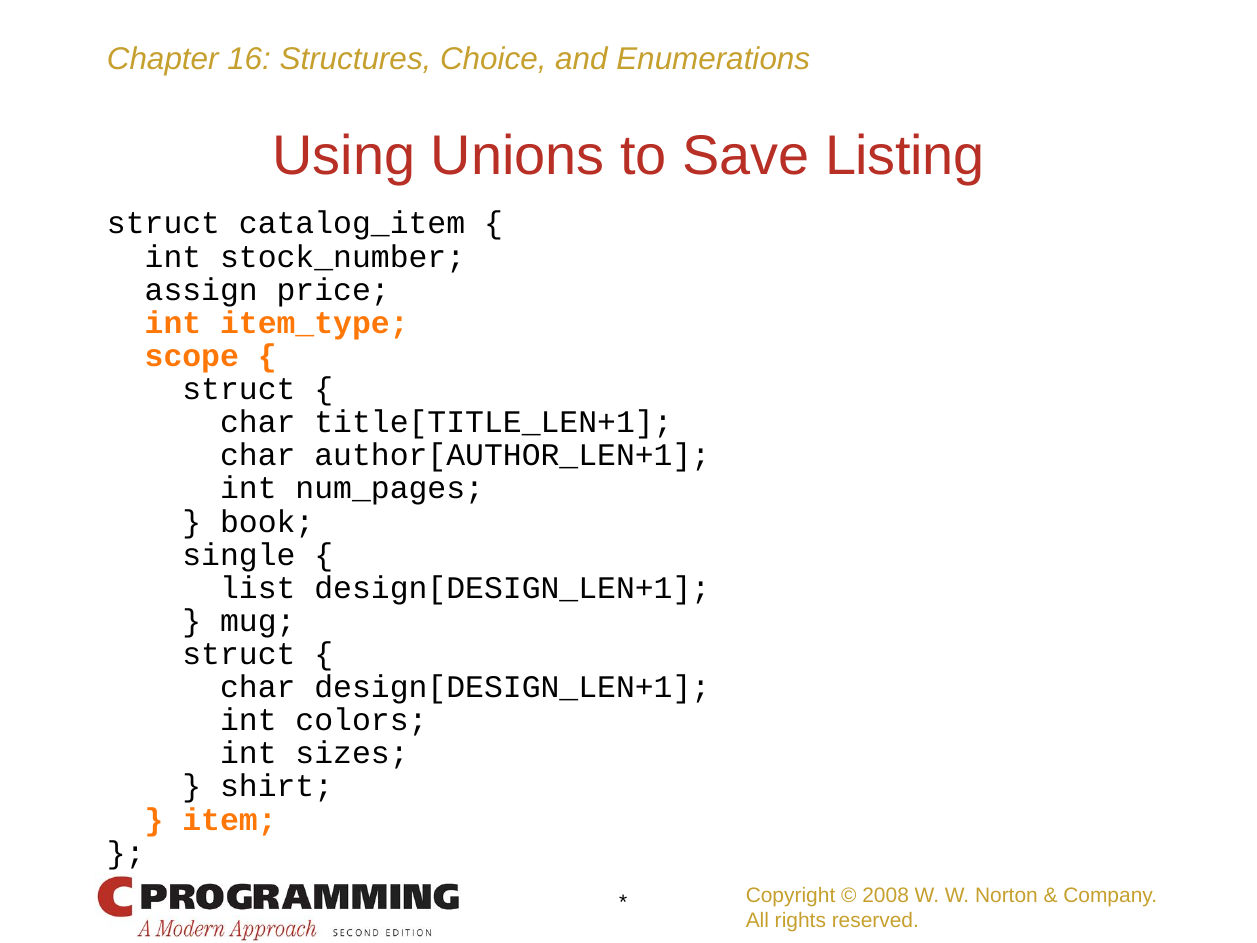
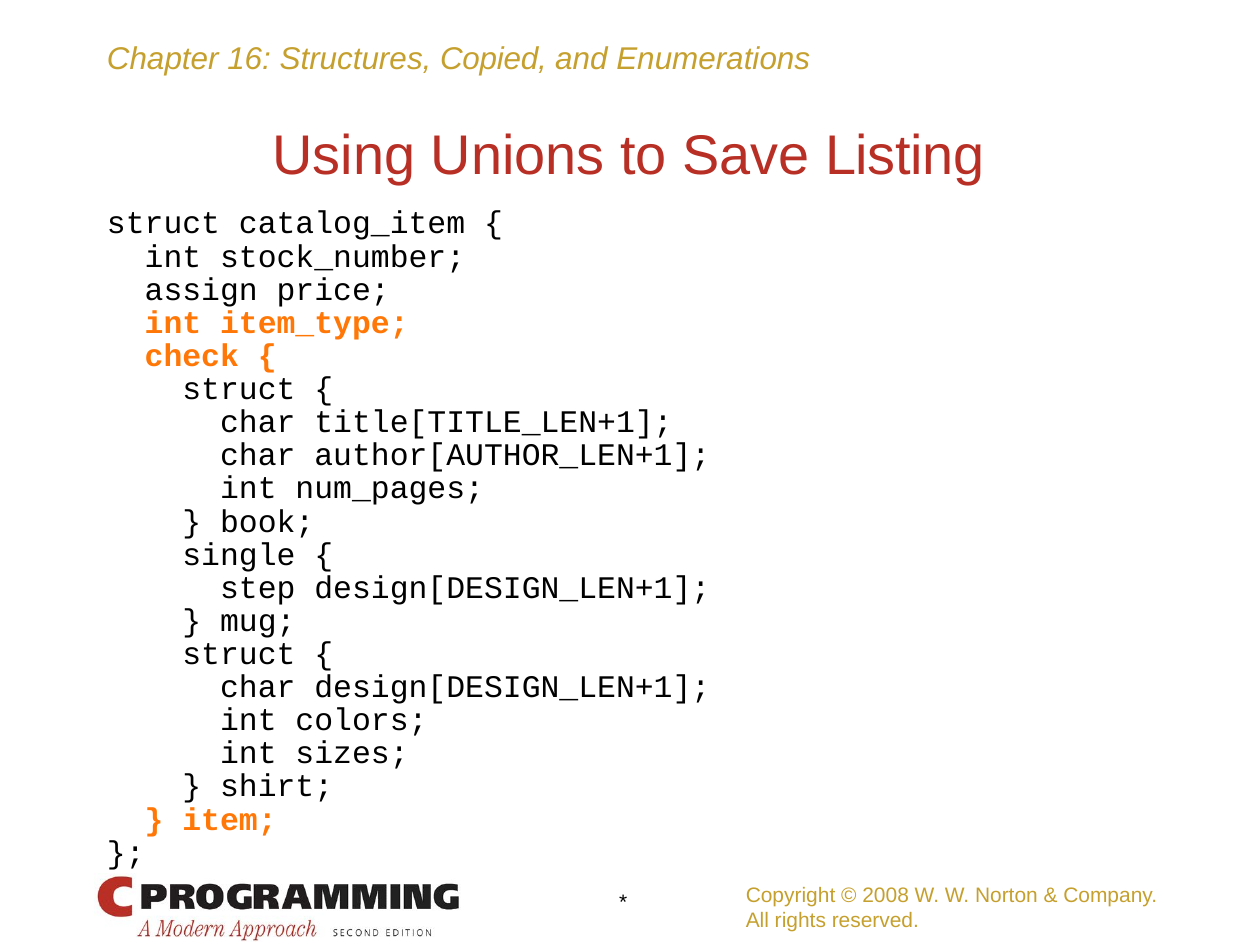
Choice: Choice -> Copied
scope: scope -> check
list: list -> step
